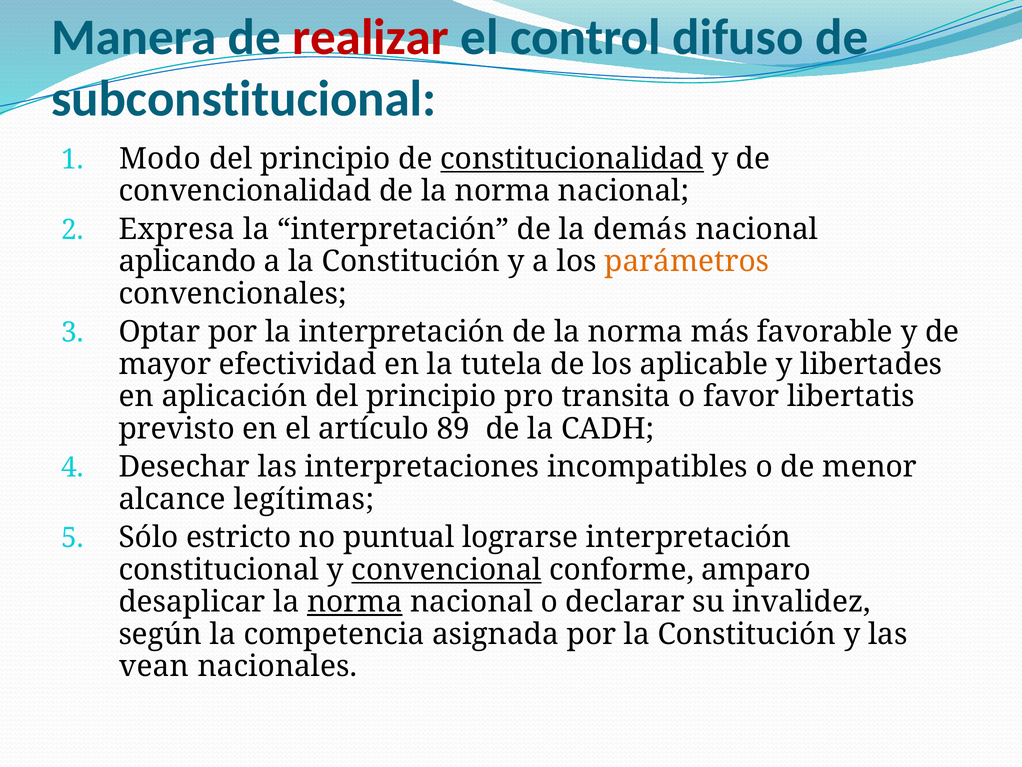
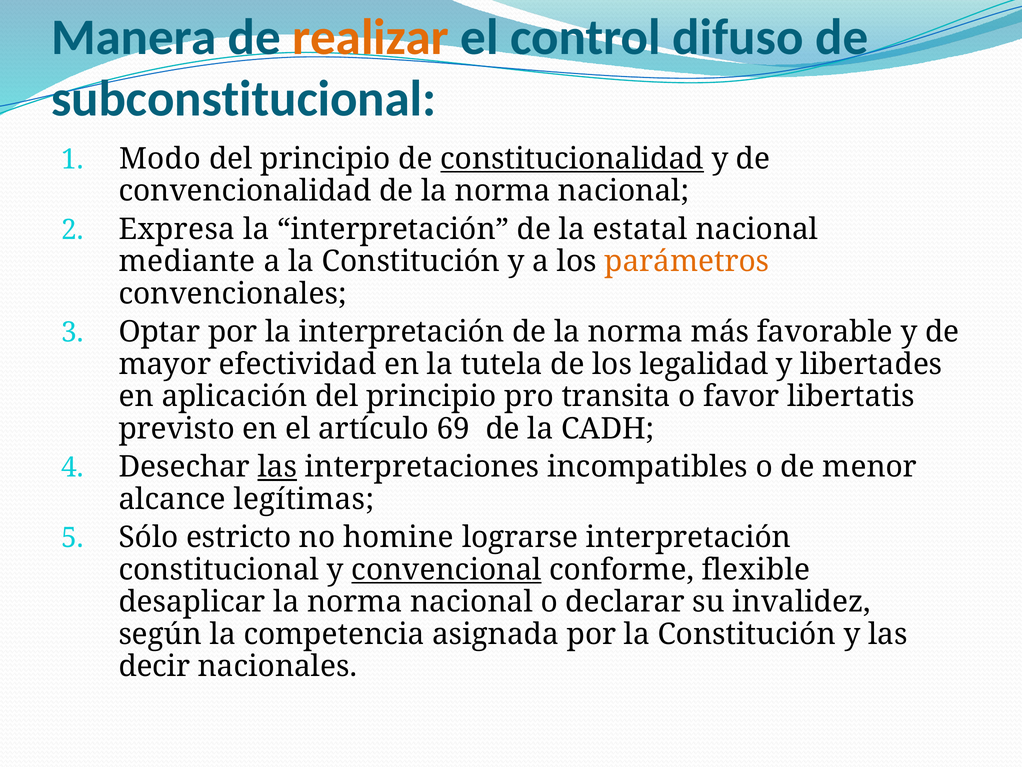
realizar colour: red -> orange
demás: demás -> estatal
aplicando: aplicando -> mediante
aplicable: aplicable -> legalidad
89: 89 -> 69
las at (277, 467) underline: none -> present
puntual: puntual -> homine
amparo: amparo -> flexible
norma at (355, 602) underline: present -> none
vean: vean -> decir
